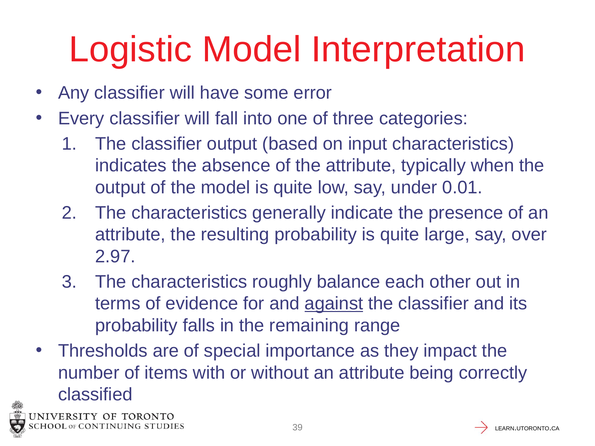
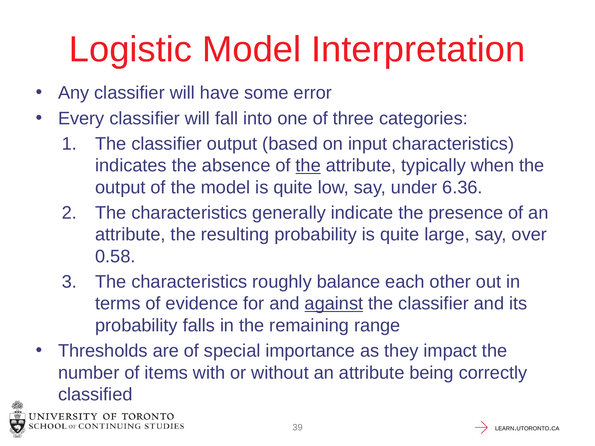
the at (308, 166) underline: none -> present
0.01: 0.01 -> 6.36
2.97: 2.97 -> 0.58
